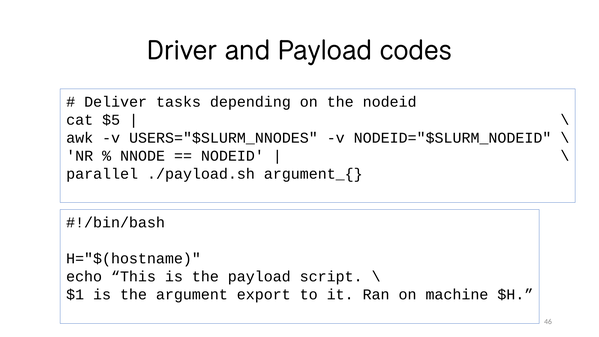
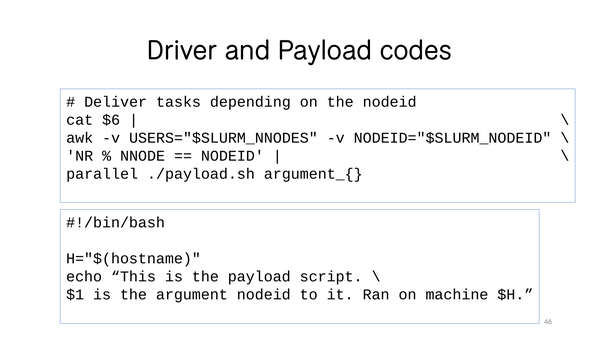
$5: $5 -> $6
argument export: export -> nodeid
